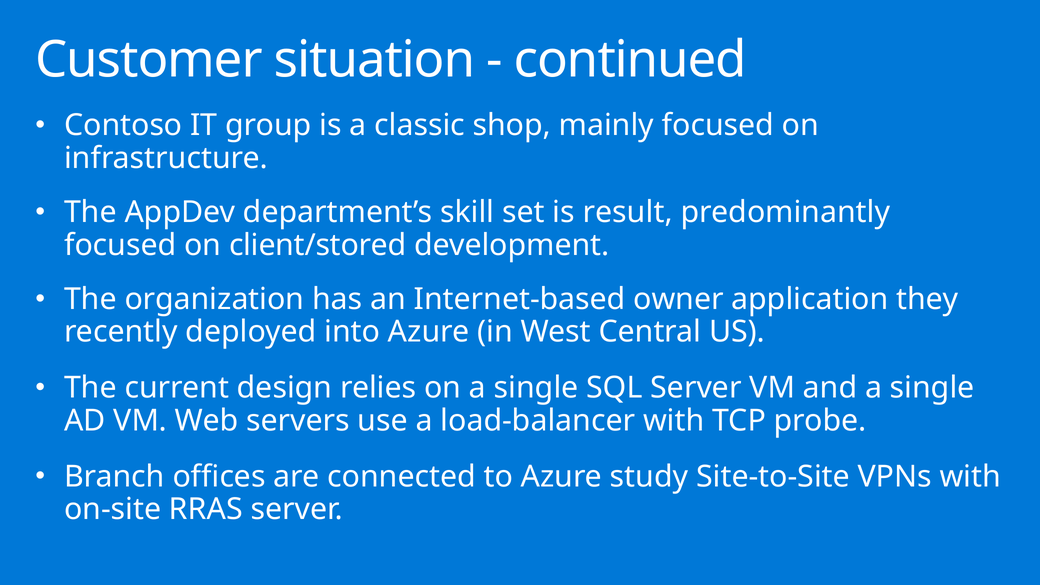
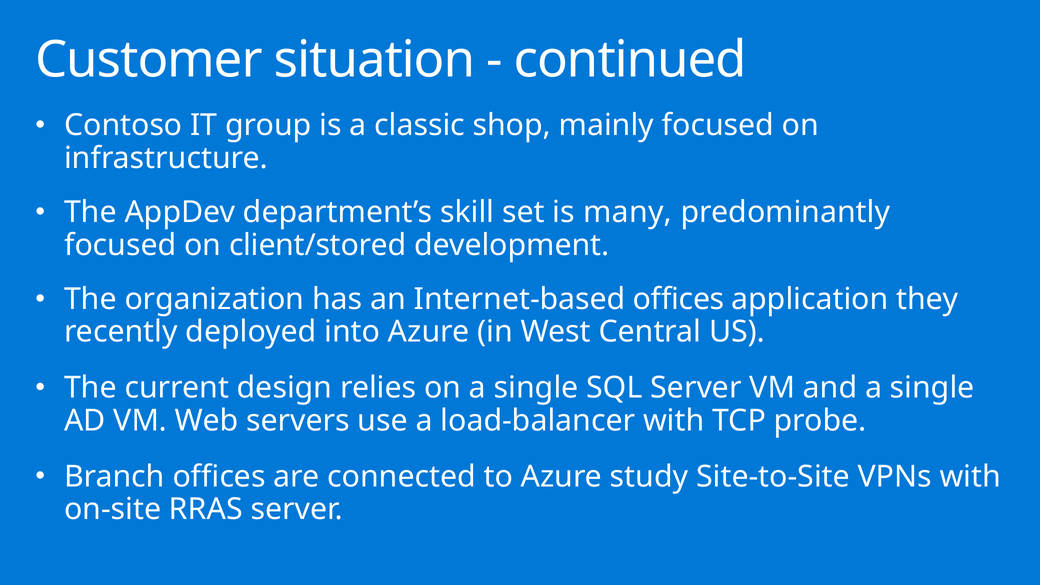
result: result -> many
Internet-based owner: owner -> offices
